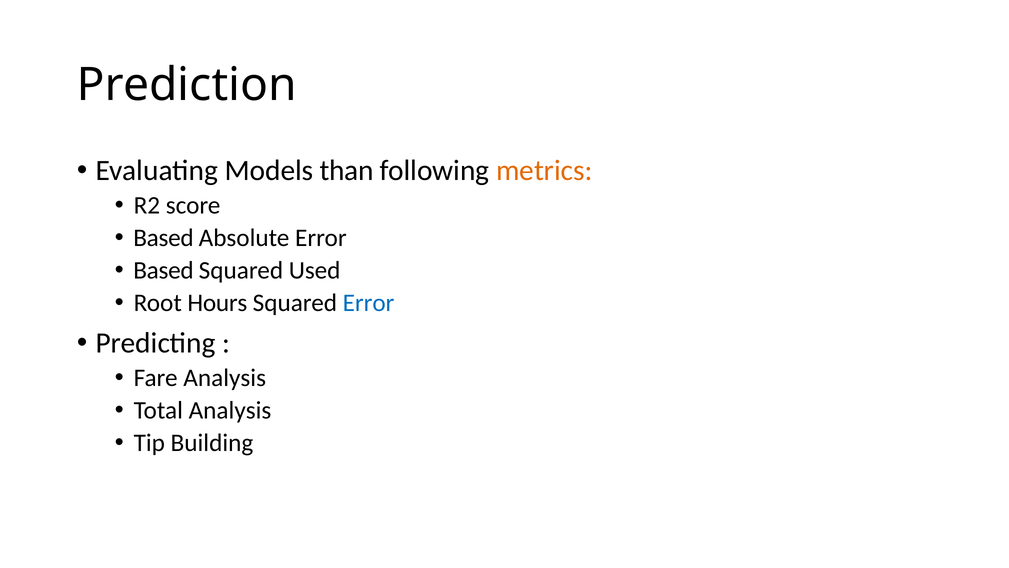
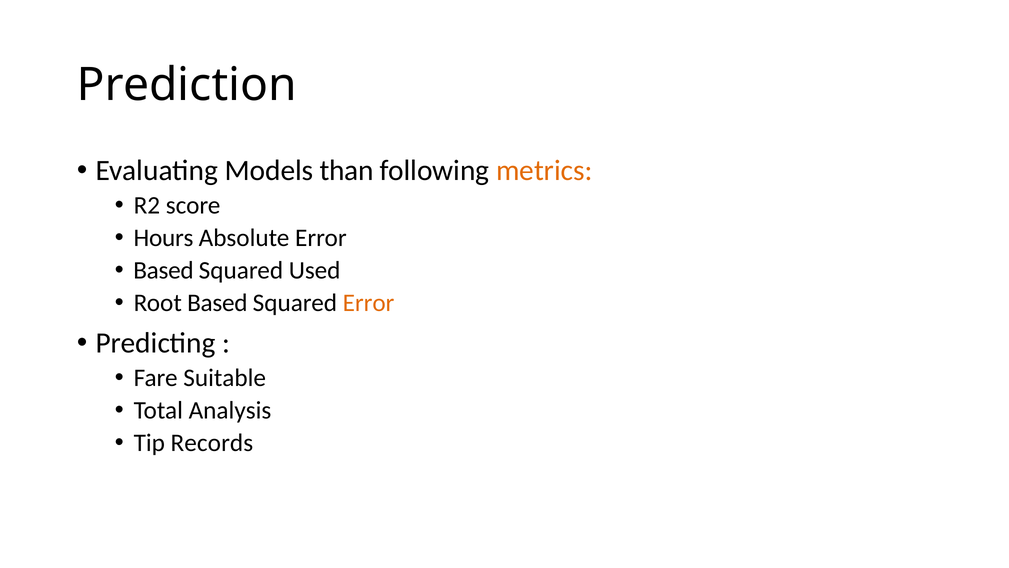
Based at (163, 238): Based -> Hours
Root Hours: Hours -> Based
Error at (369, 303) colour: blue -> orange
Fare Analysis: Analysis -> Suitable
Building: Building -> Records
